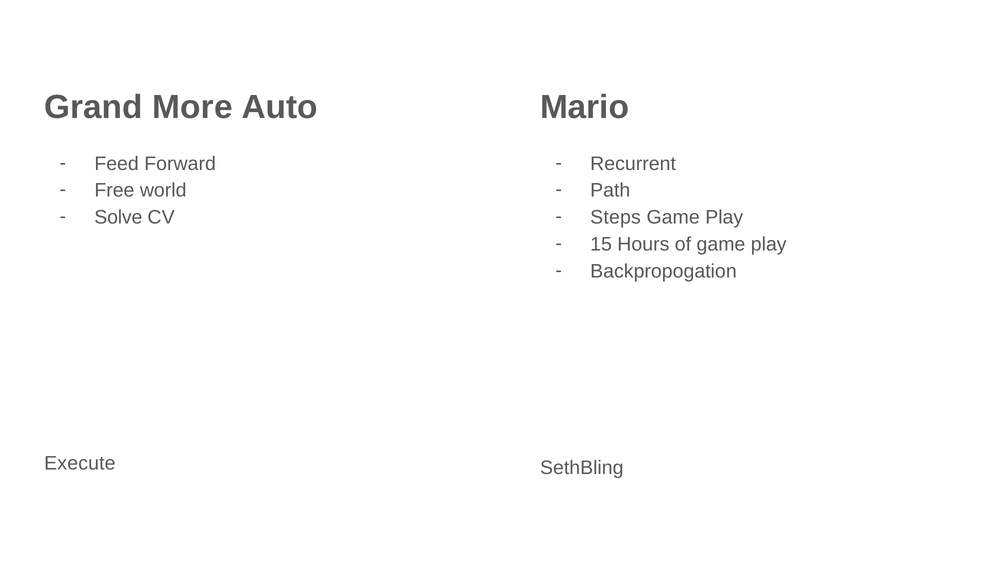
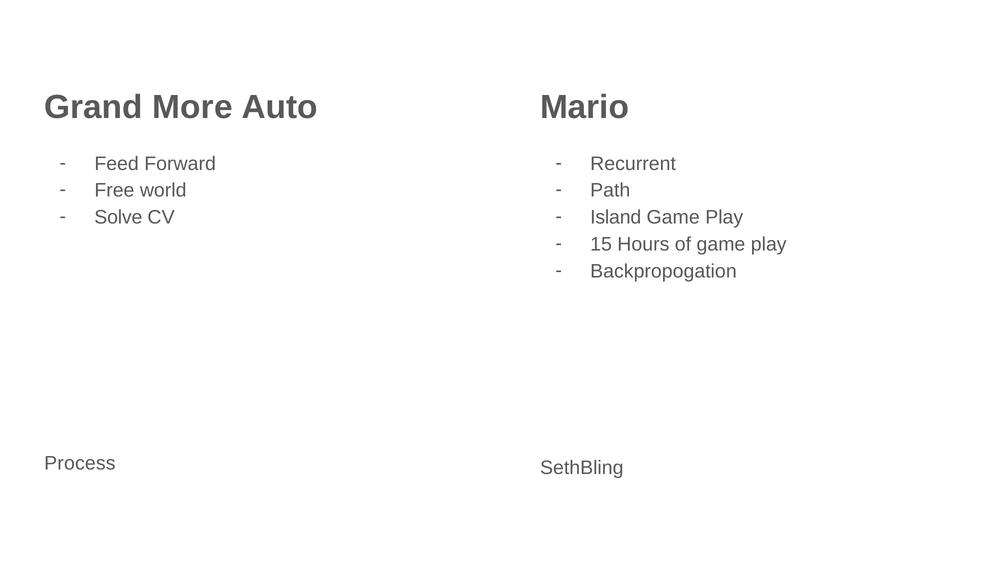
Steps: Steps -> Island
Execute: Execute -> Process
